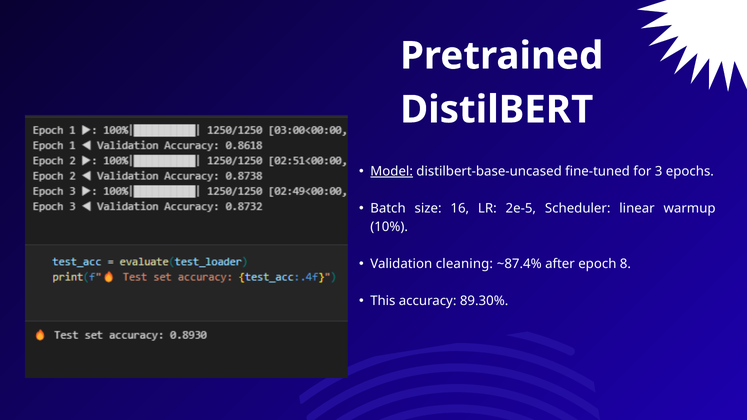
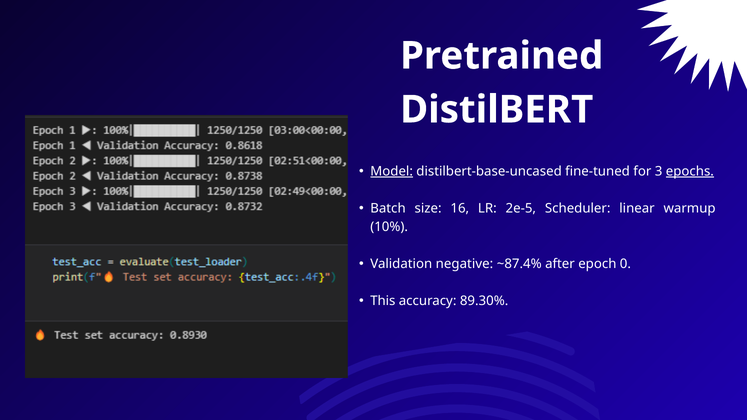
epochs underline: none -> present
cleaning: cleaning -> negative
8: 8 -> 0
